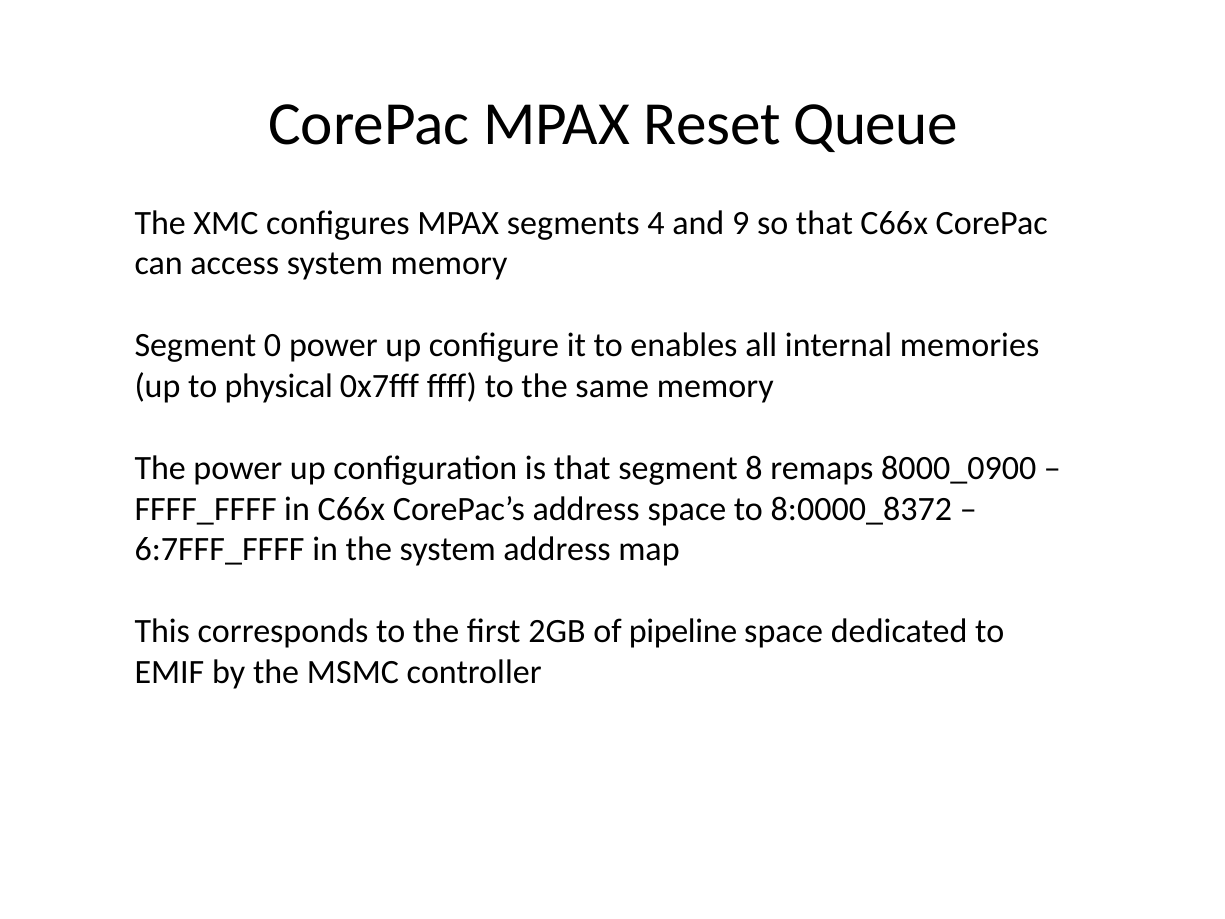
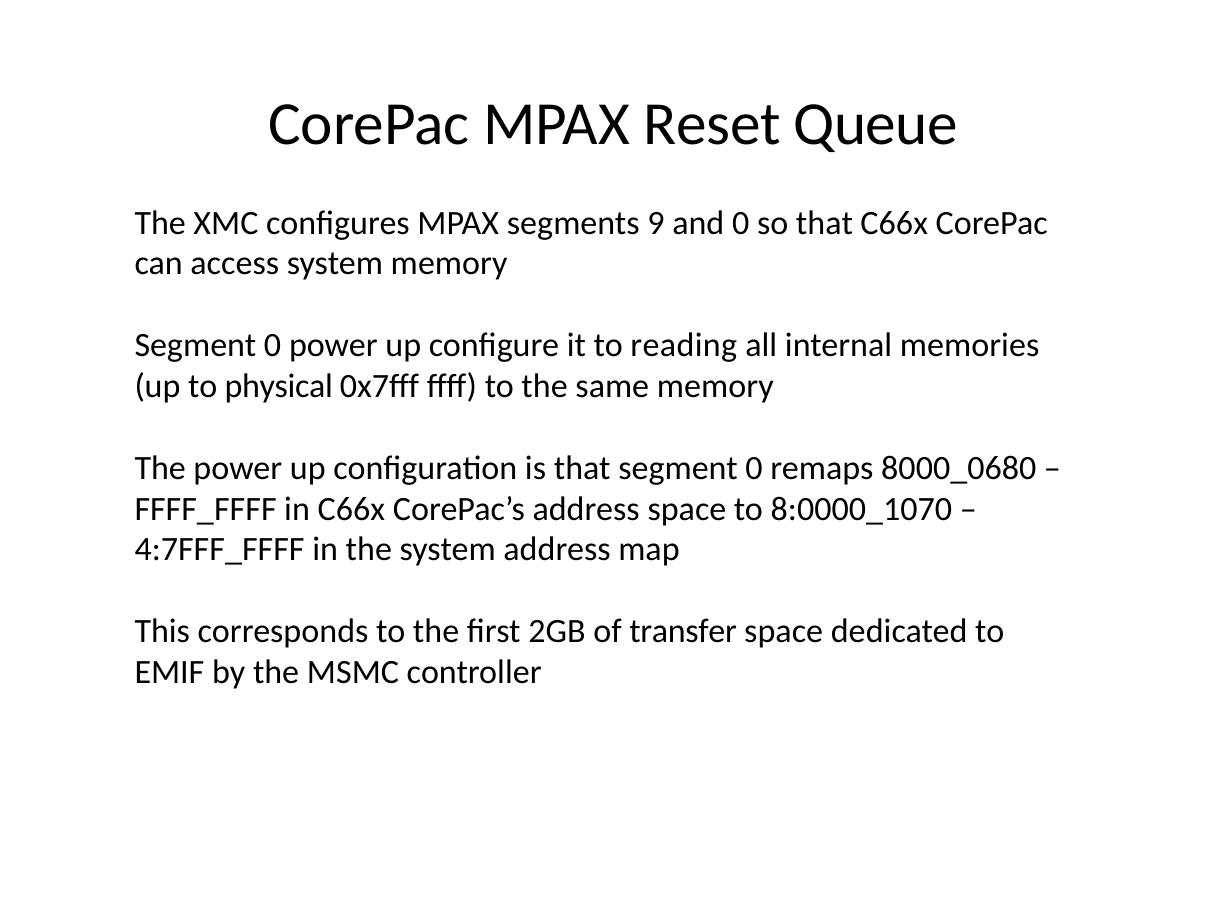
4: 4 -> 9
and 9: 9 -> 0
enables: enables -> reading
that segment 8: 8 -> 0
8000_0900: 8000_0900 -> 8000_0680
8:0000_8372: 8:0000_8372 -> 8:0000_1070
6:7FFF_FFFF: 6:7FFF_FFFF -> 4:7FFF_FFFF
pipeline: pipeline -> transfer
